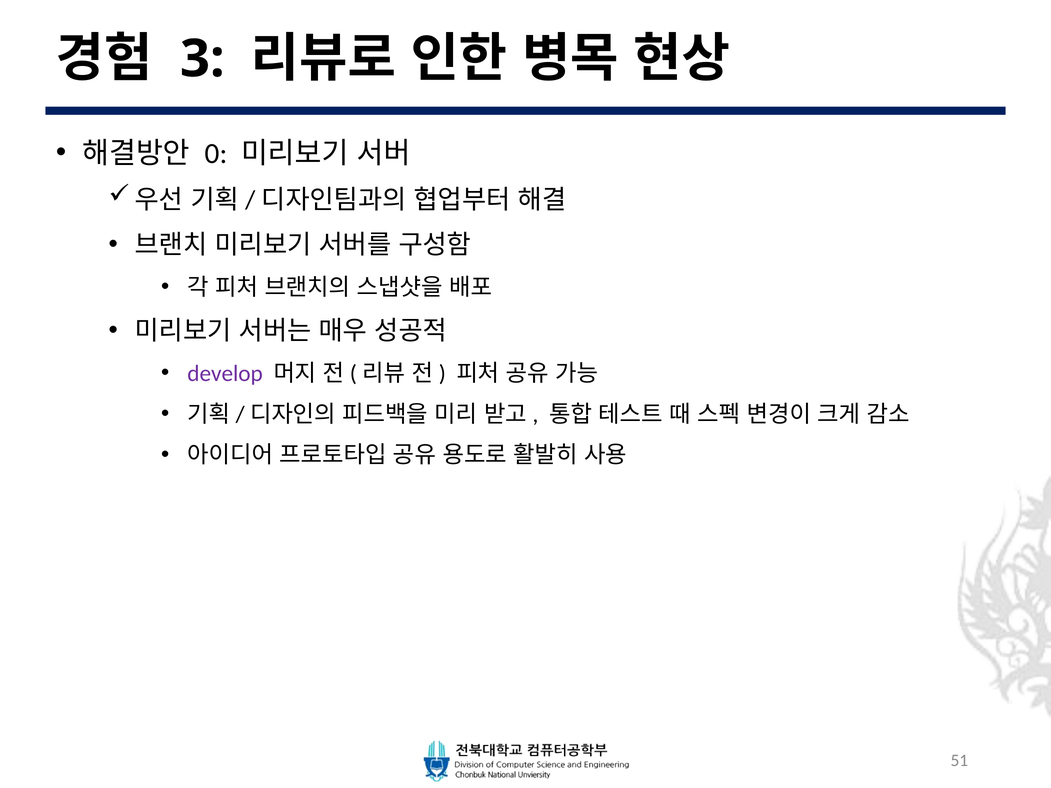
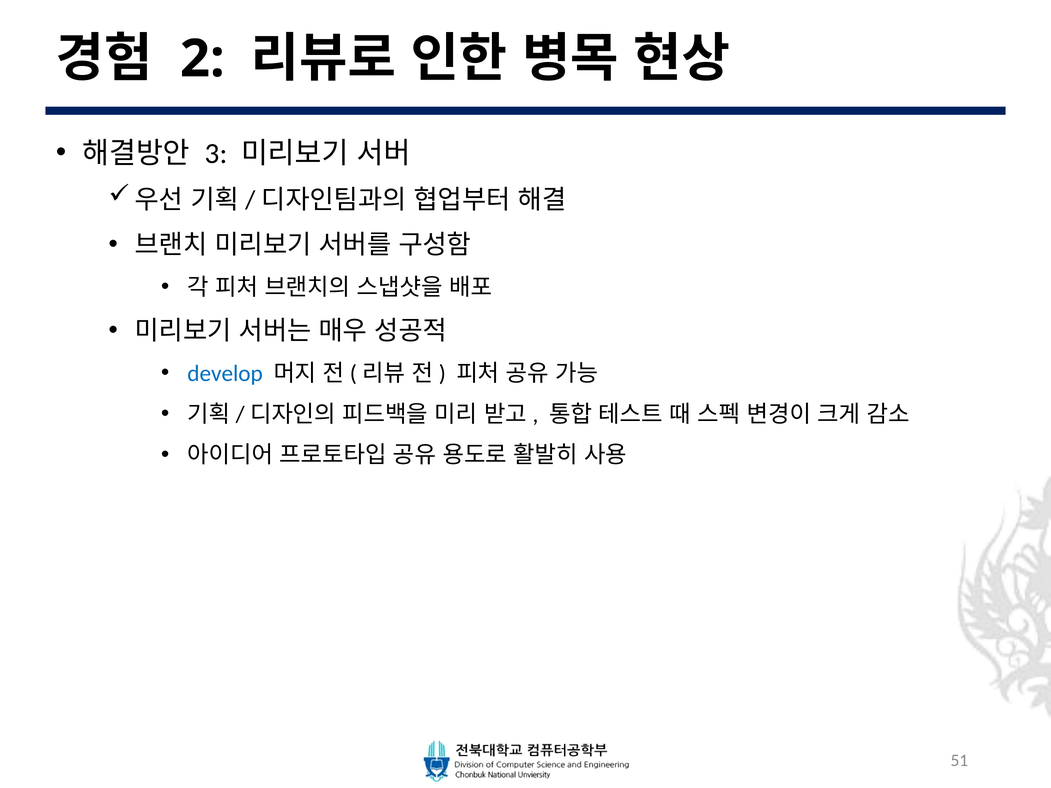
3: 3 -> 2
0: 0 -> 3
develop colour: purple -> blue
